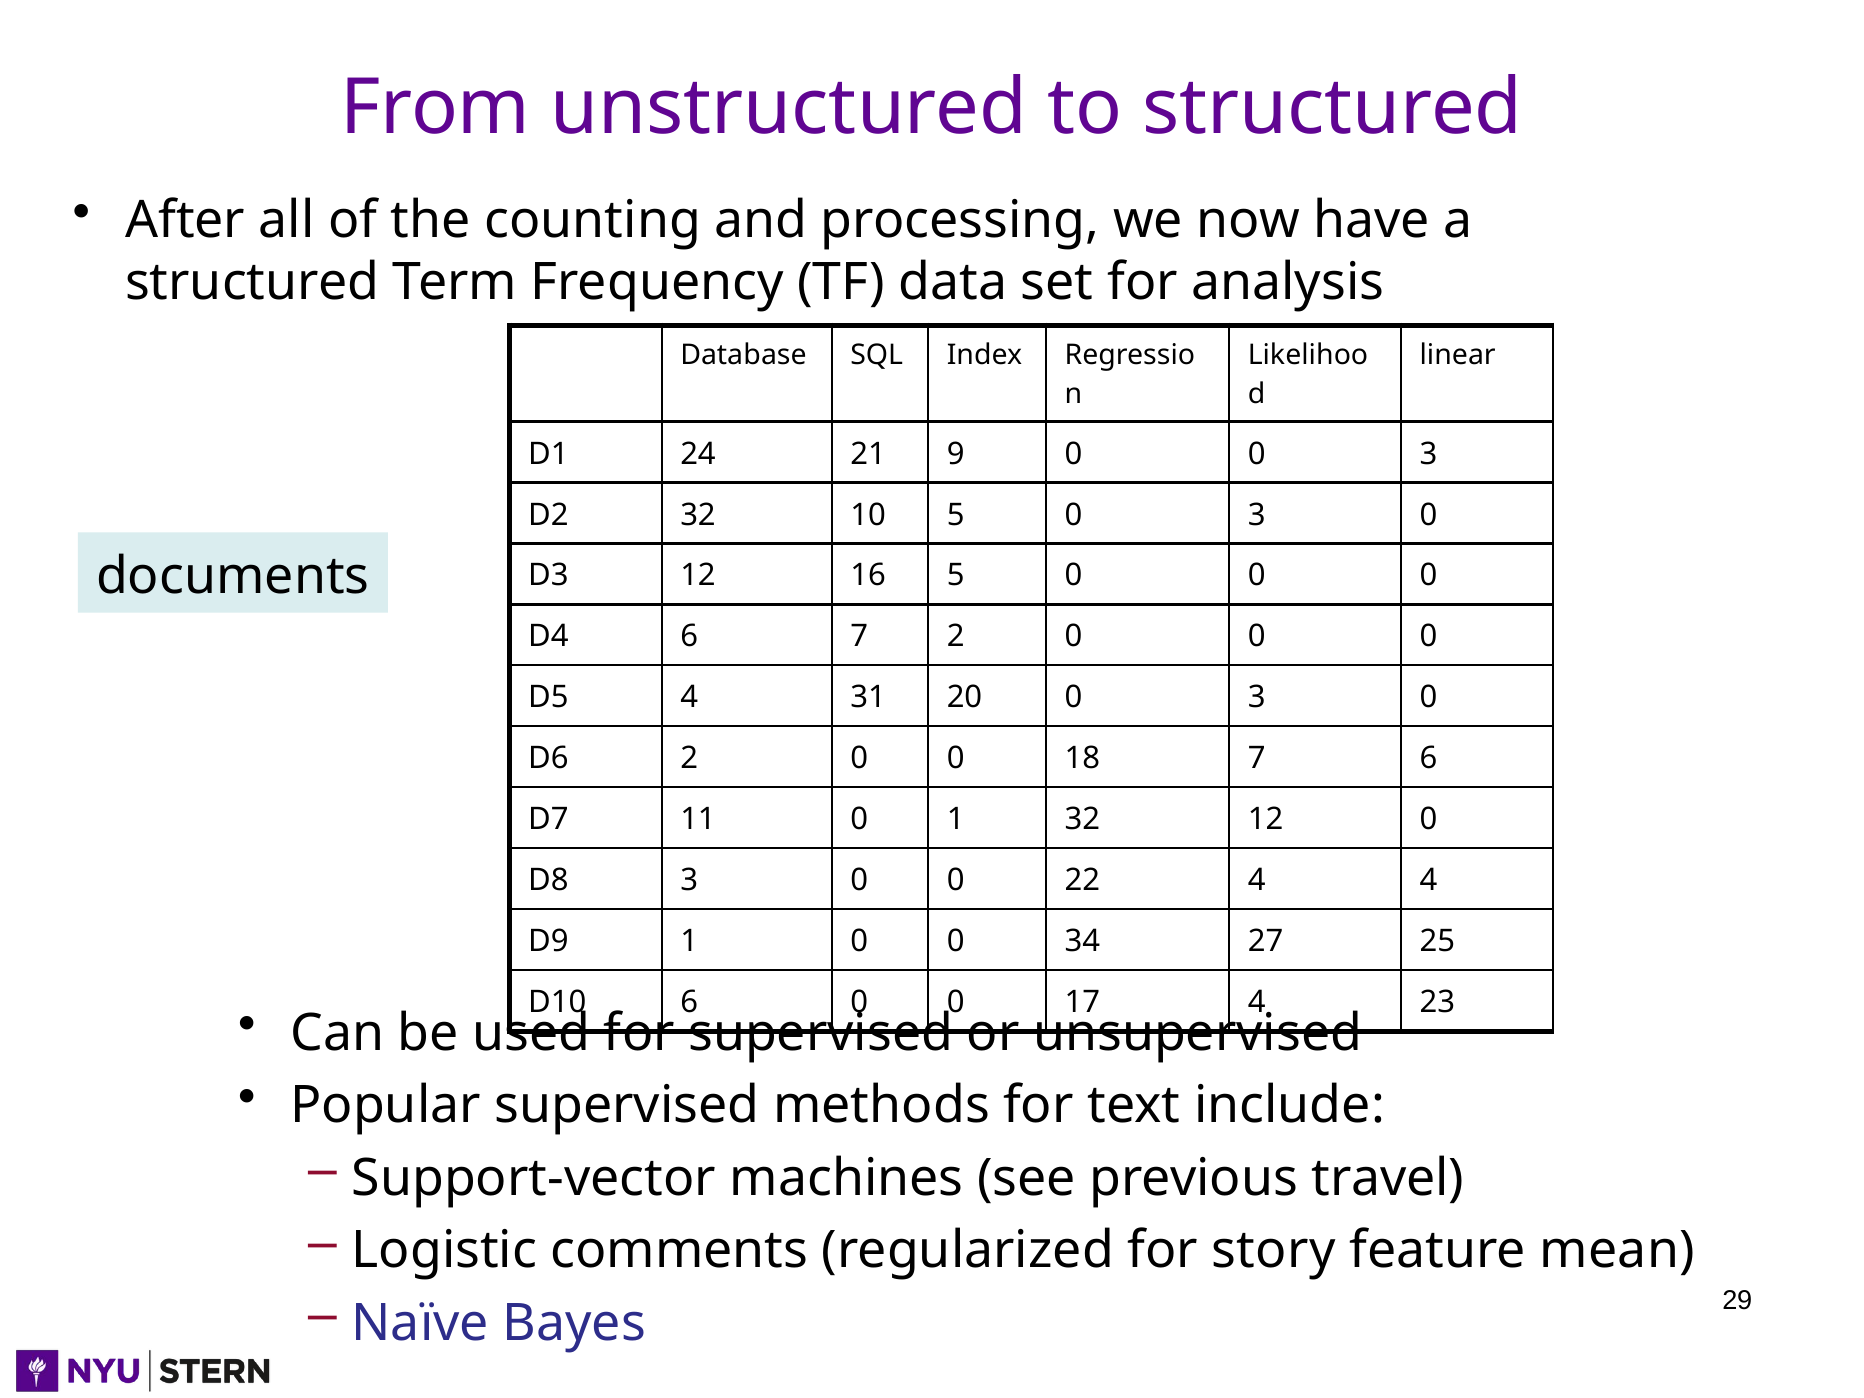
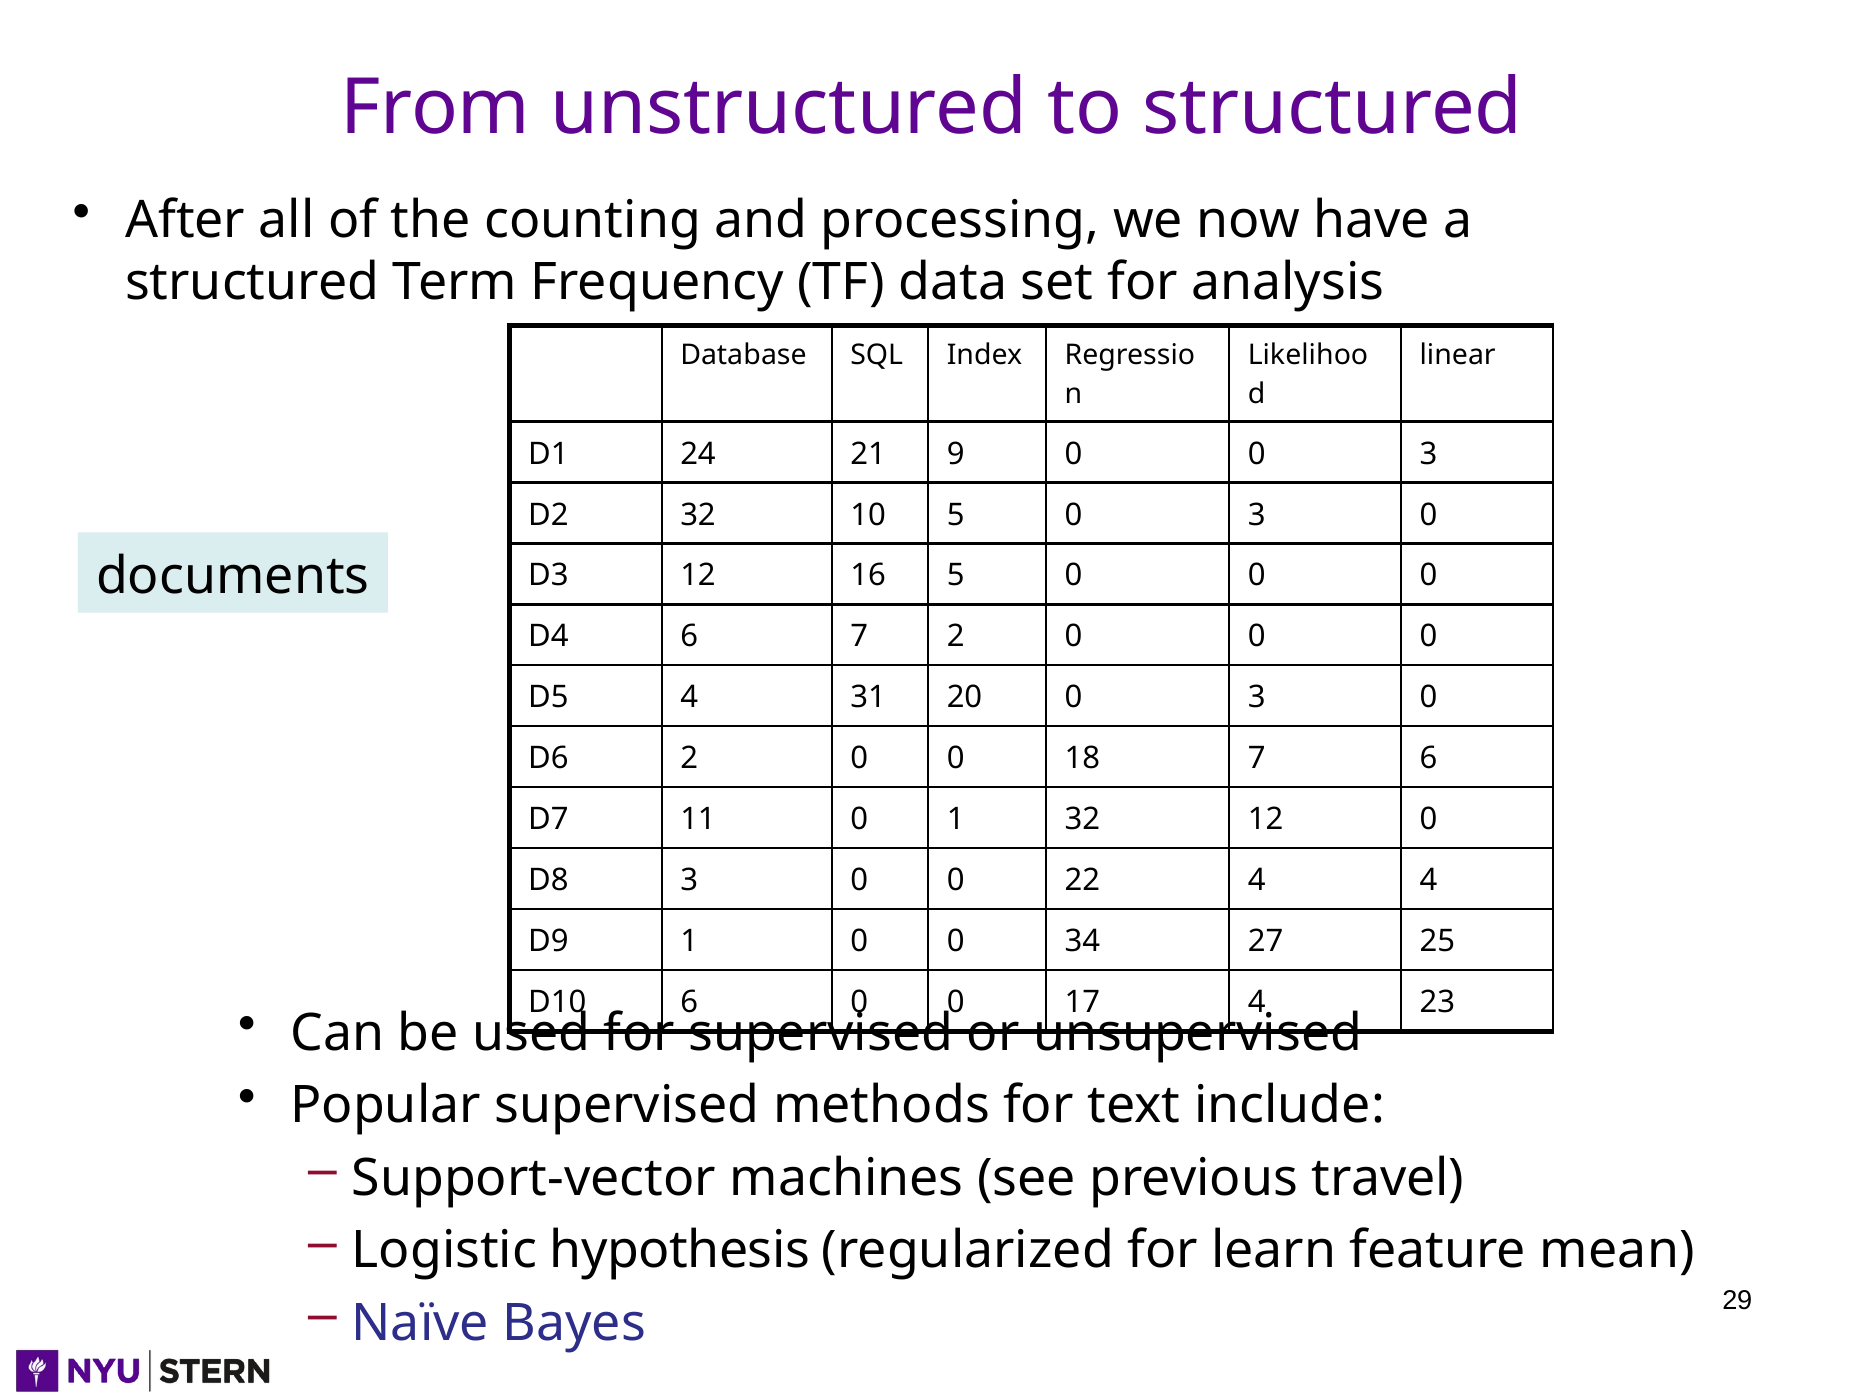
comments: comments -> hypothesis
story: story -> learn
